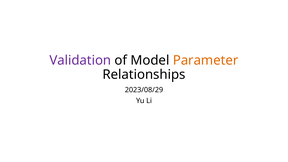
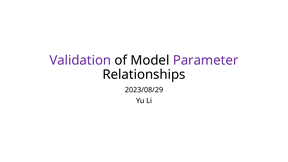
Parameter colour: orange -> purple
